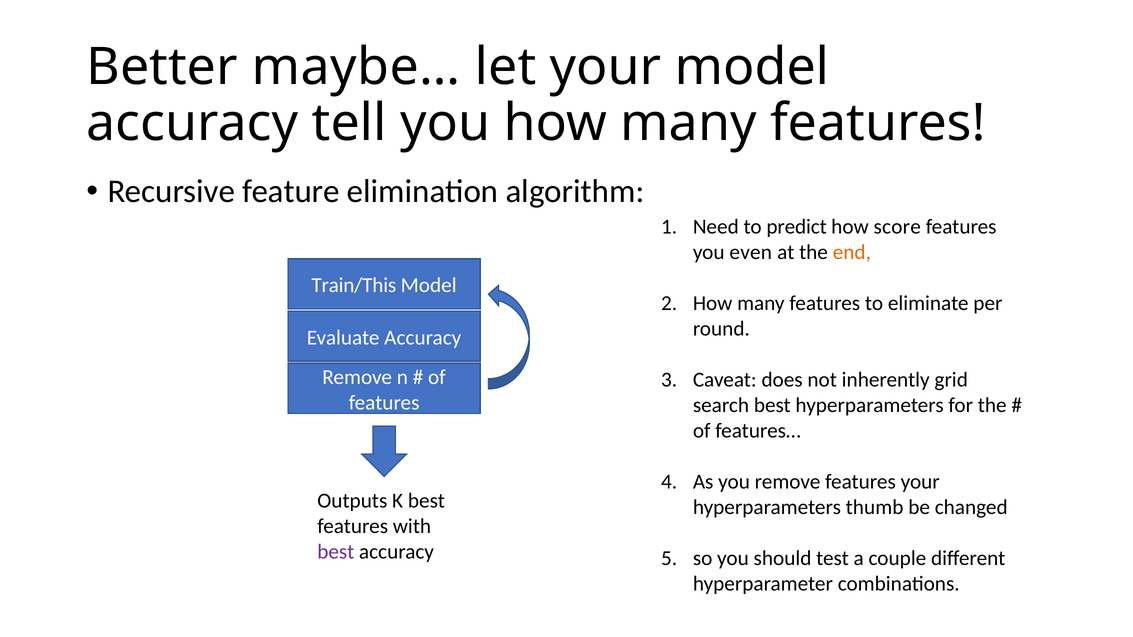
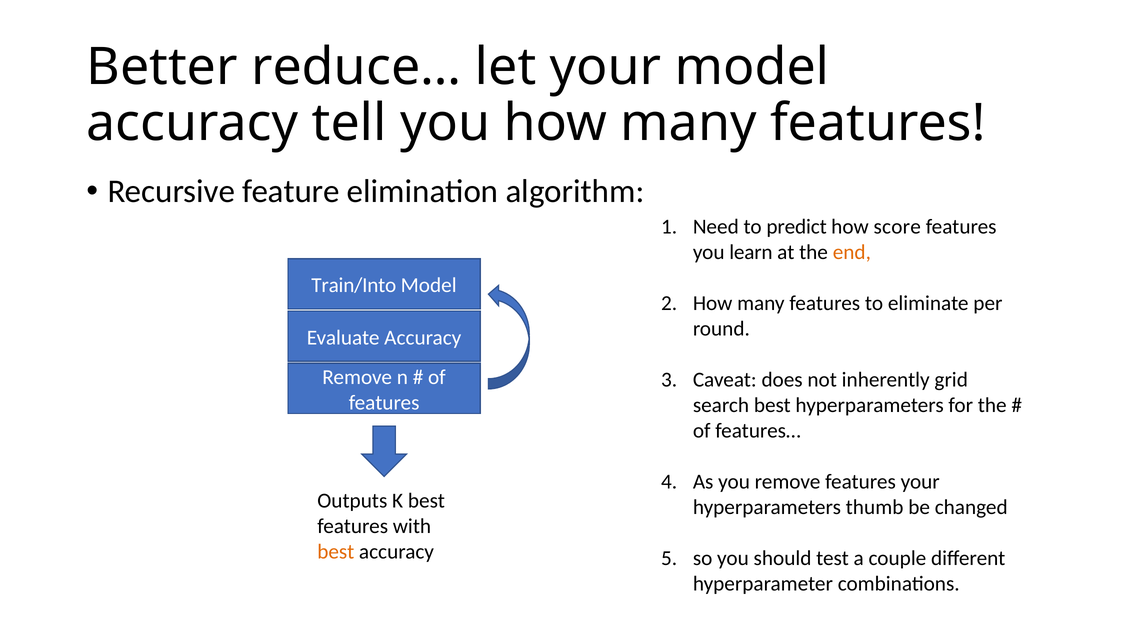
maybe…: maybe… -> reduce…
even: even -> learn
Train/This: Train/This -> Train/Into
best at (336, 552) colour: purple -> orange
